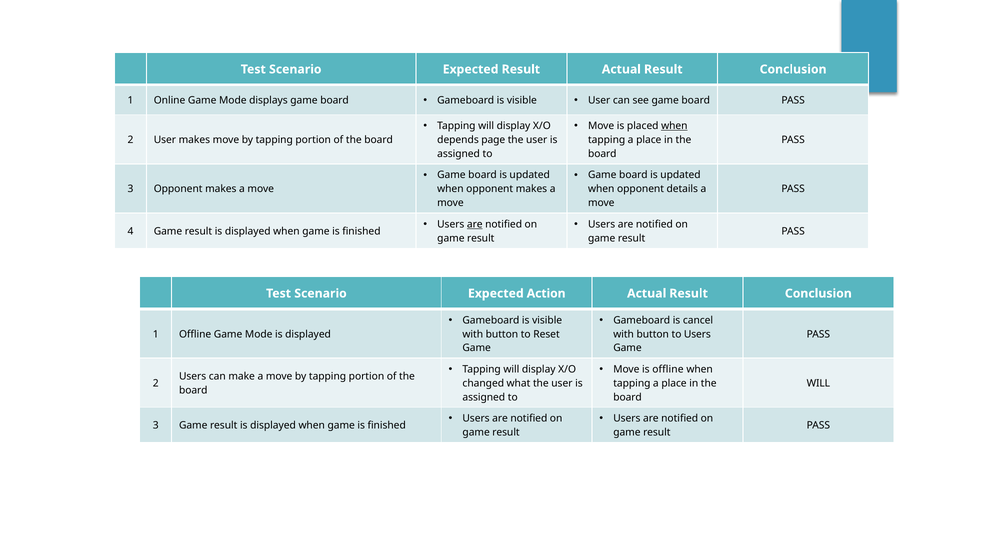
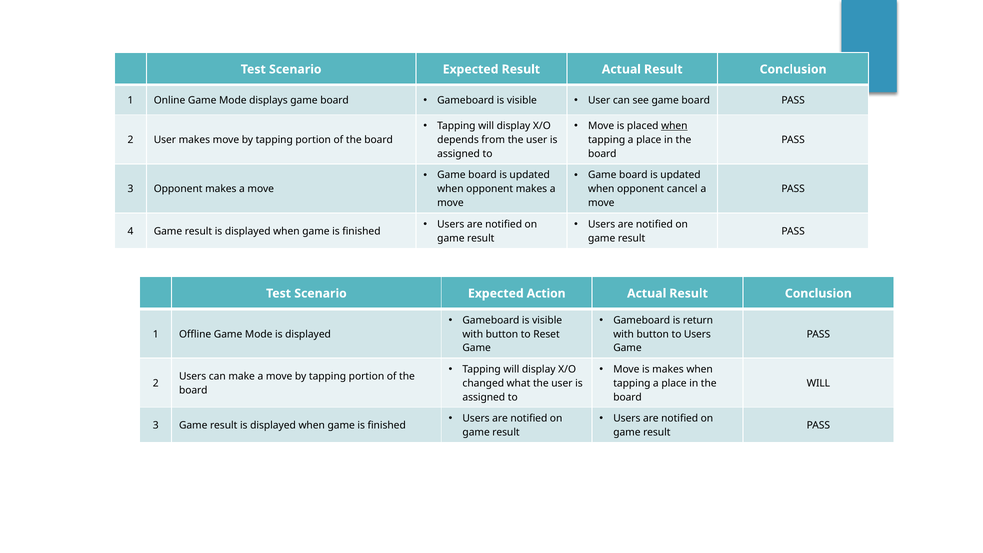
page: page -> from
details: details -> cancel
are at (475, 224) underline: present -> none
cancel: cancel -> return
is offline: offline -> makes
